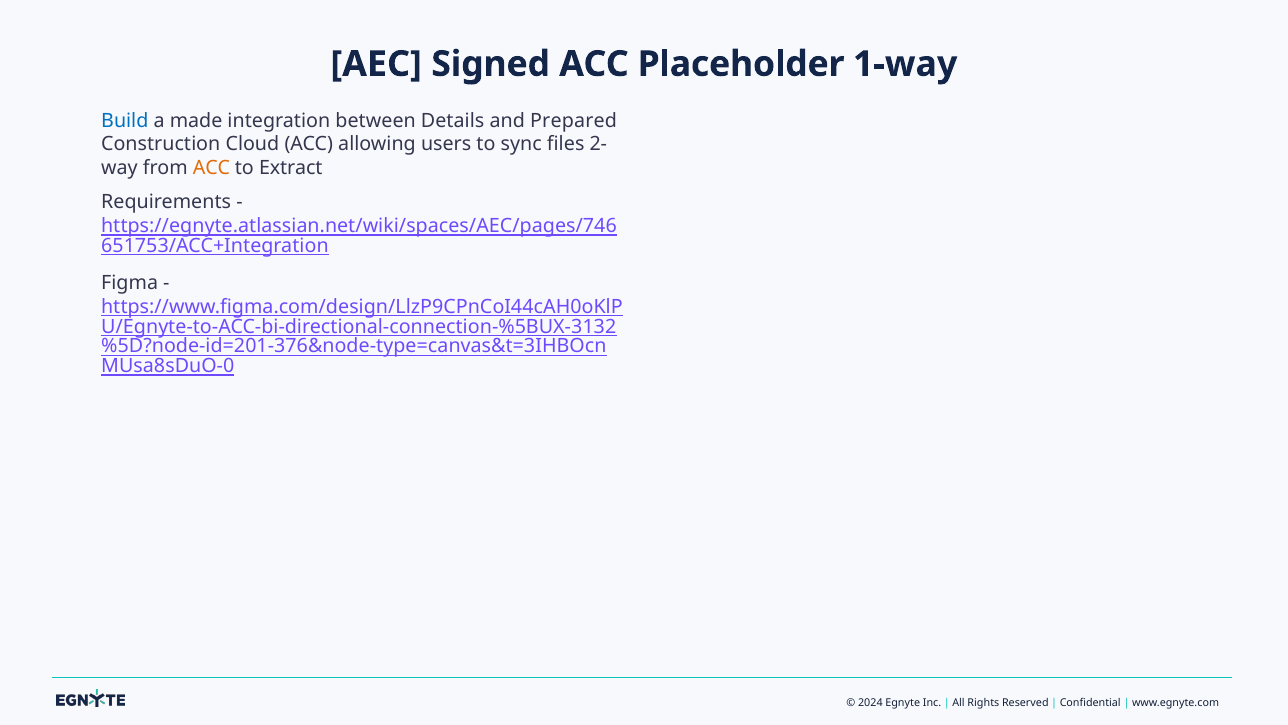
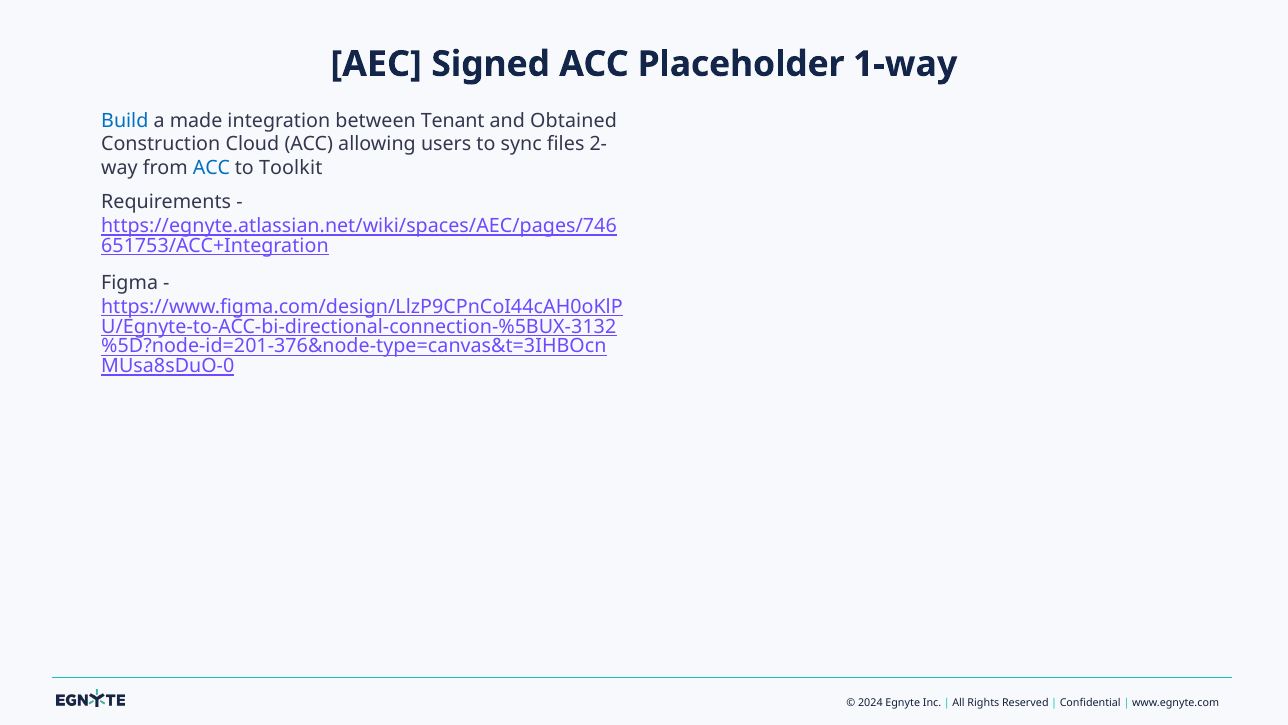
Details: Details -> Tenant
Prepared: Prepared -> Obtained
ACC at (211, 168) colour: orange -> blue
Extract: Extract -> Toolkit
